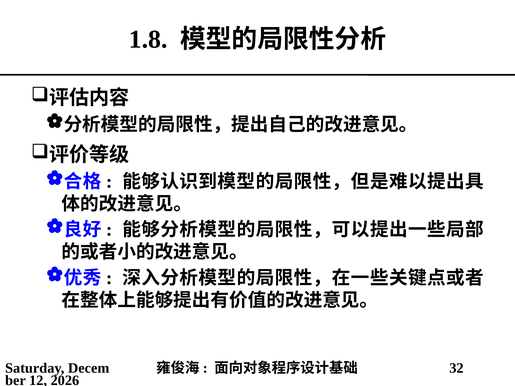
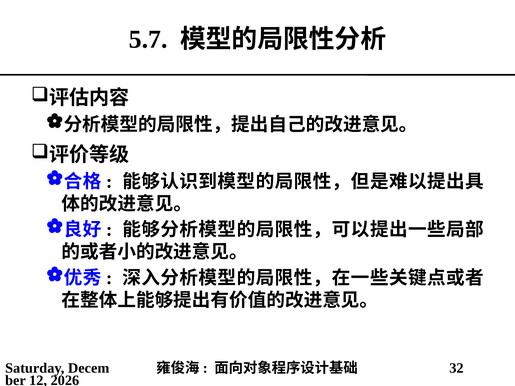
1.8: 1.8 -> 5.7
